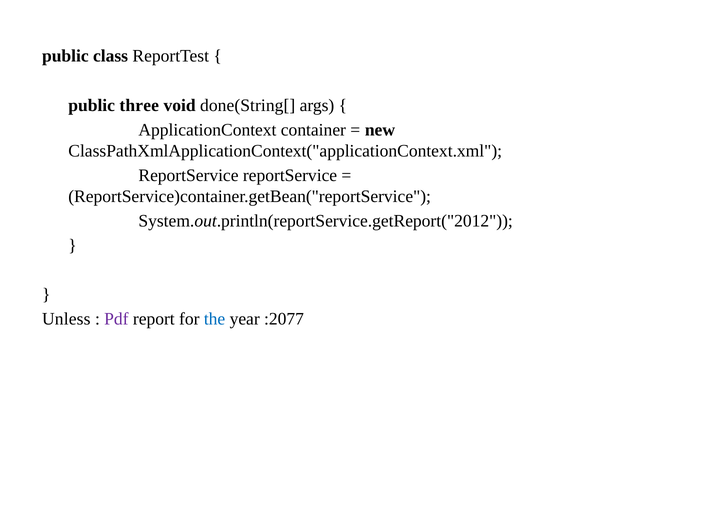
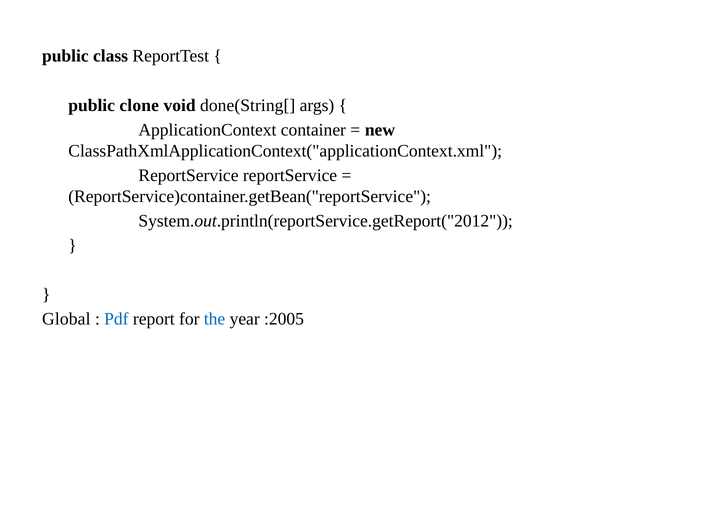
three: three -> clone
Unless: Unless -> Global
Pdf colour: purple -> blue
:2077: :2077 -> :2005
